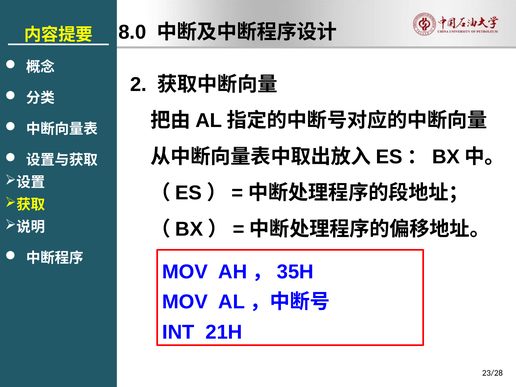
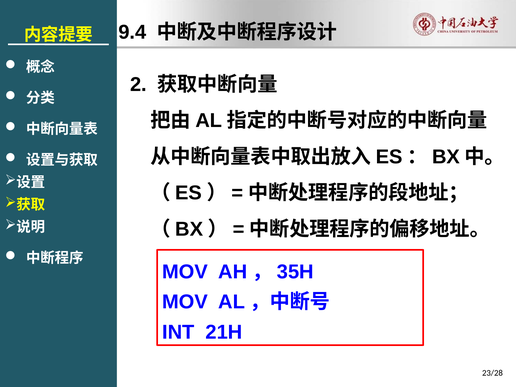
8.0: 8.0 -> 9.4
